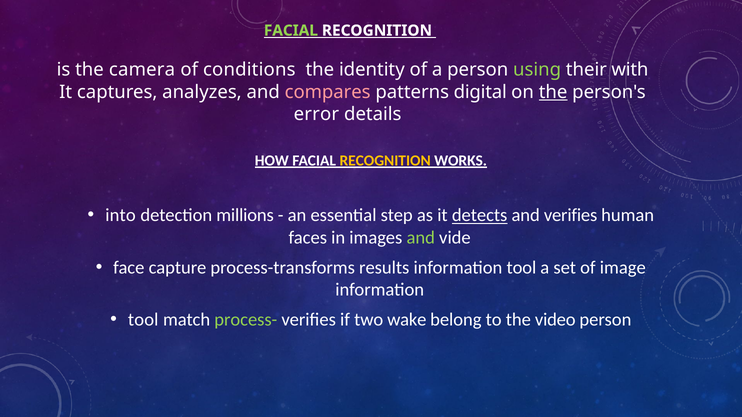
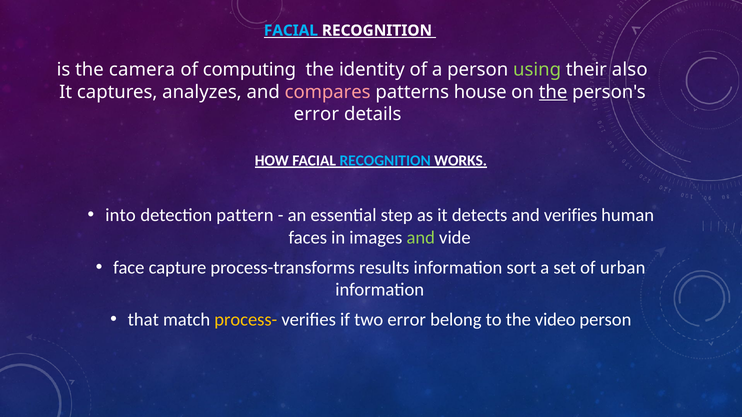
FACIAL at (291, 31) colour: light green -> light blue
conditions: conditions -> computing
with: with -> also
digital: digital -> house
RECOGNITION at (385, 161) colour: yellow -> light blue
millions: millions -> pattern
detects underline: present -> none
information tool: tool -> sort
image: image -> urban
tool at (143, 320): tool -> that
process- colour: light green -> yellow
two wake: wake -> error
